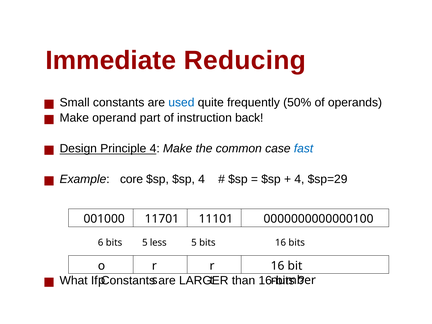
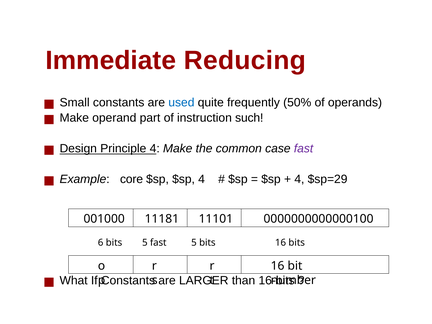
back: back -> such
fast at (304, 149) colour: blue -> purple
11701: 11701 -> 11181
5 less: less -> fast
